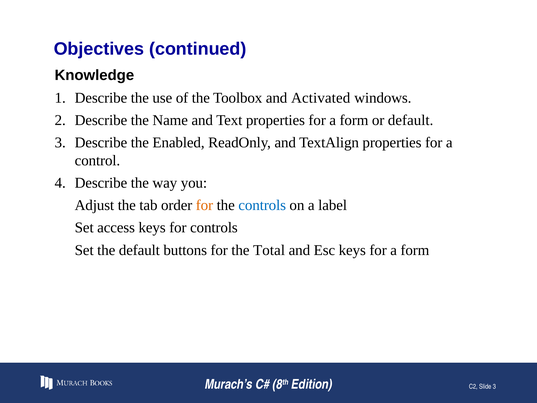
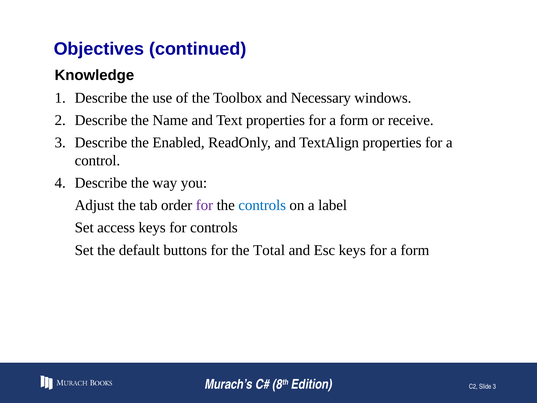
Activated: Activated -> Necessary
or default: default -> receive
for at (204, 205) colour: orange -> purple
